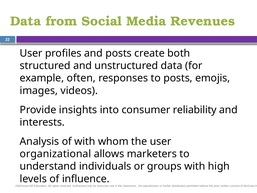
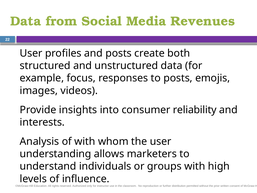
often: often -> focus
organizational: organizational -> understanding
